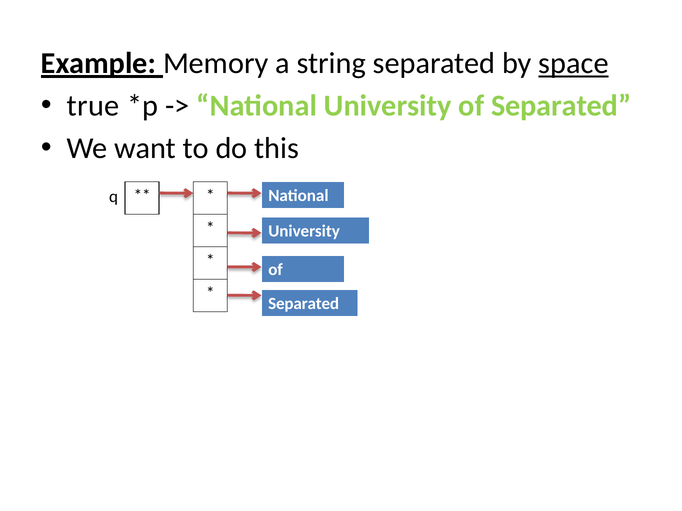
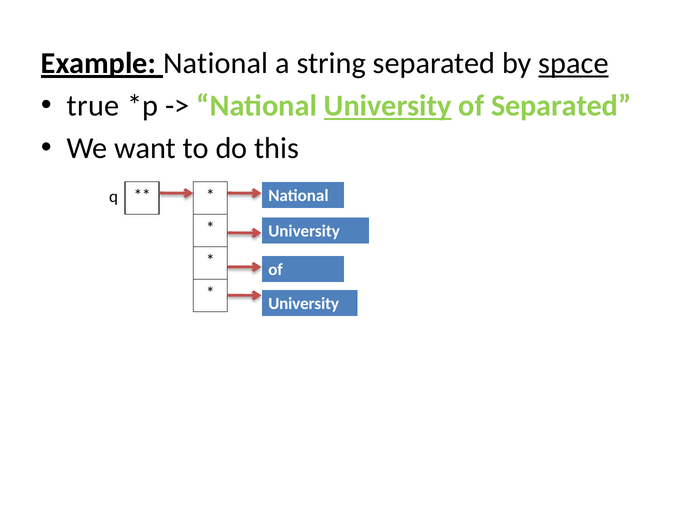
Memory at (216, 64): Memory -> National
University at (388, 106) underline: none -> present
Separated at (304, 304): Separated -> University
